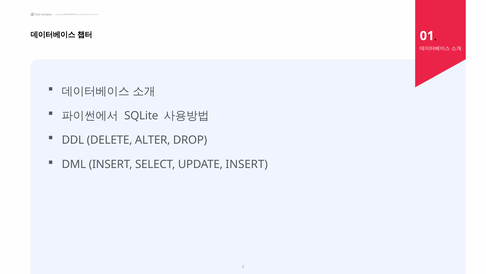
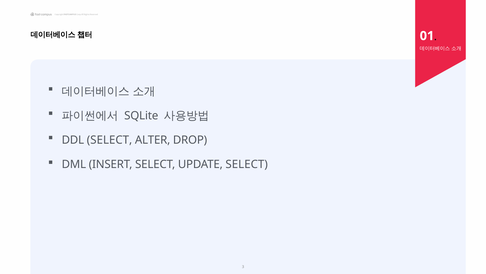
DDL DELETE: DELETE -> SELECT
UPDATE INSERT: INSERT -> SELECT
